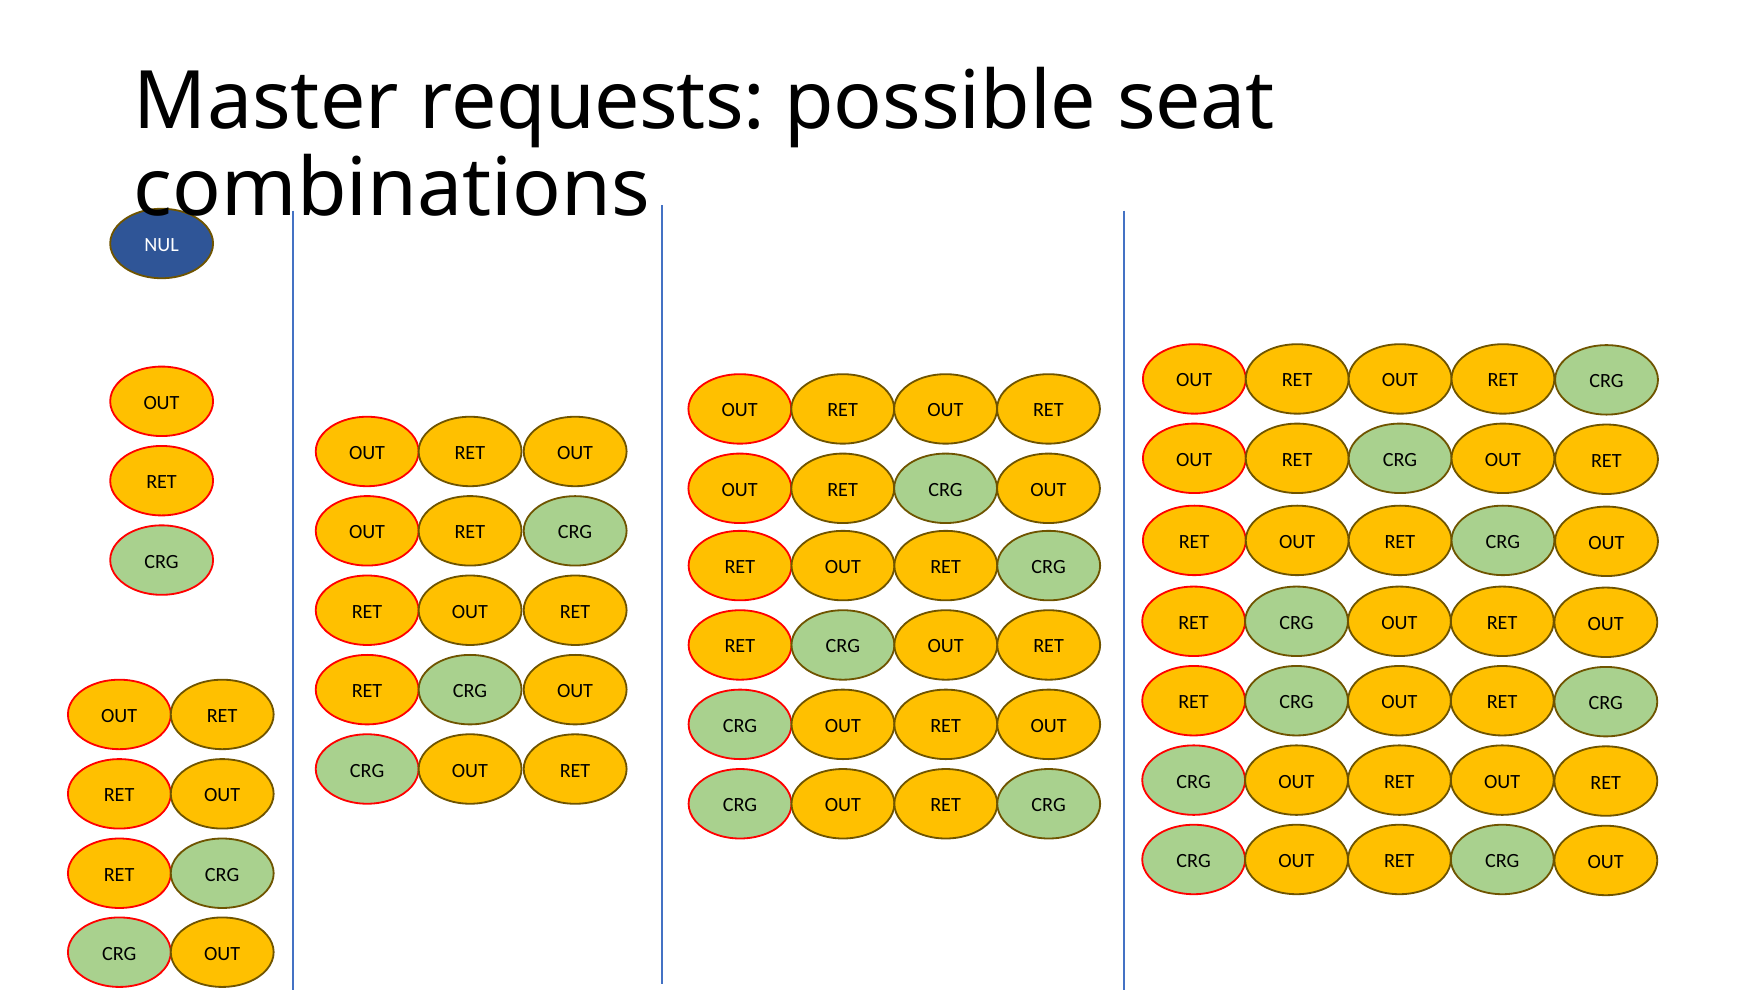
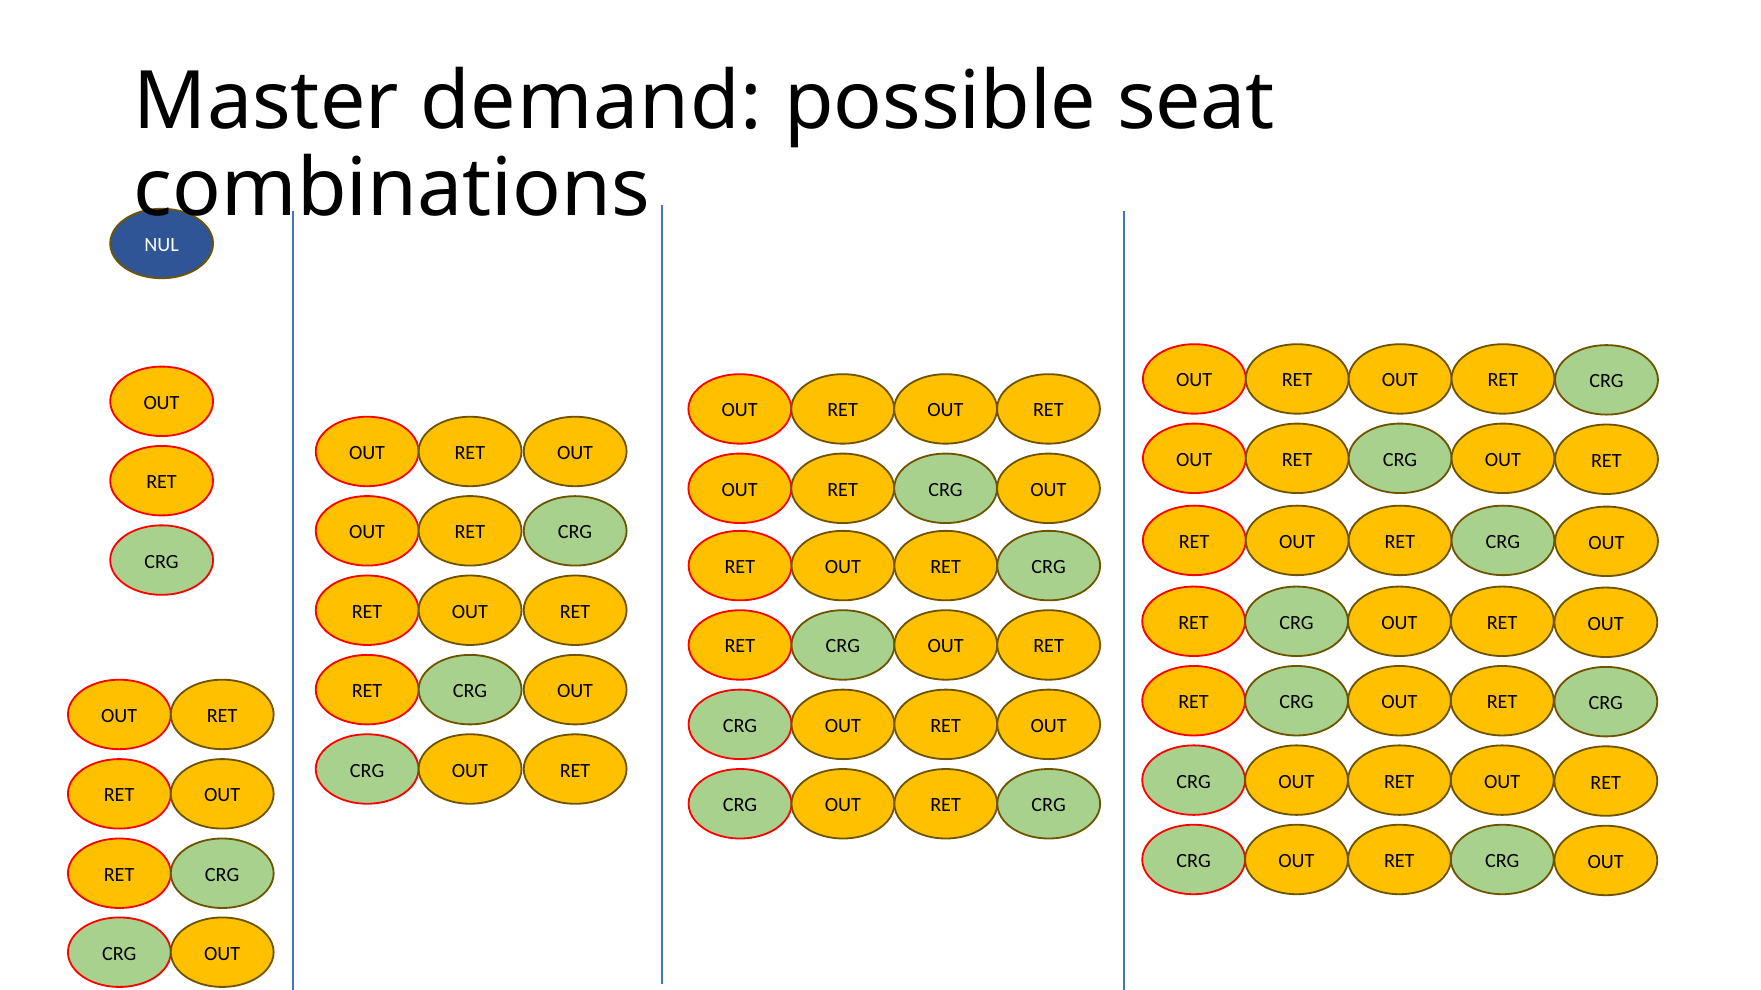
requests: requests -> demand
